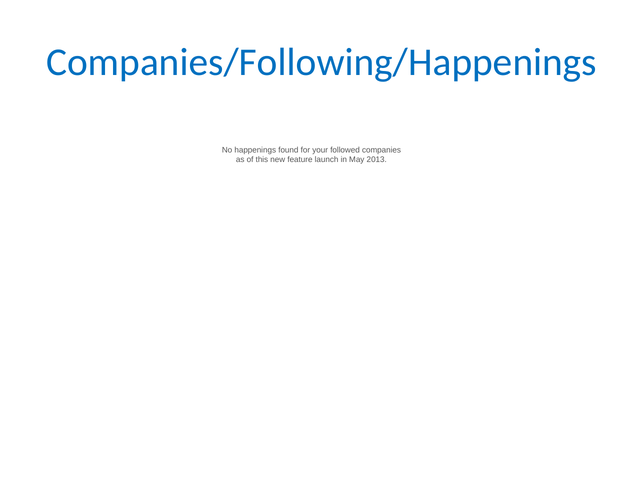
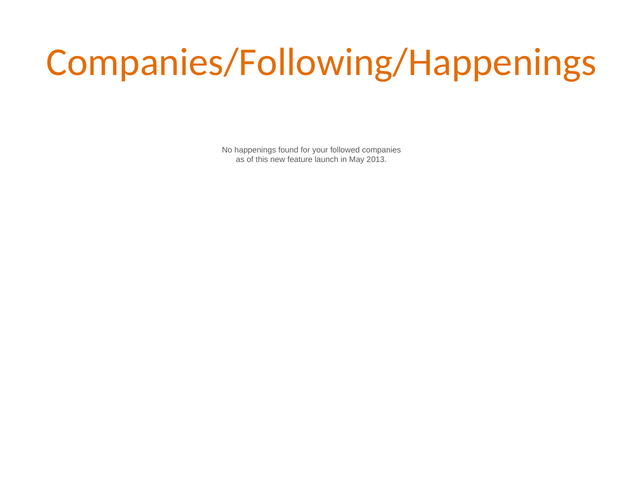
Companies/Following/Happenings colour: blue -> orange
